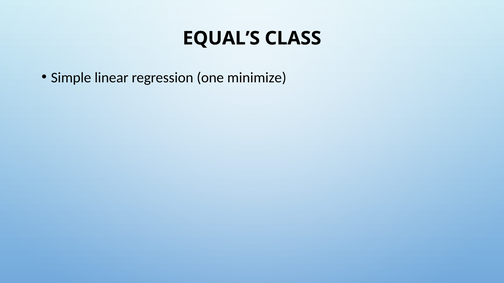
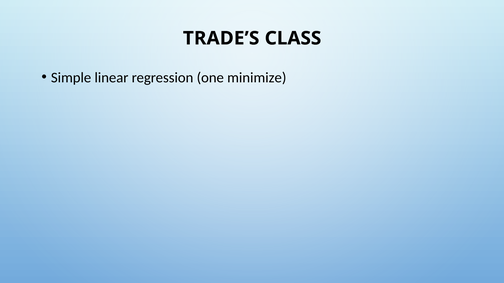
EQUAL’S: EQUAL’S -> TRADE’S
